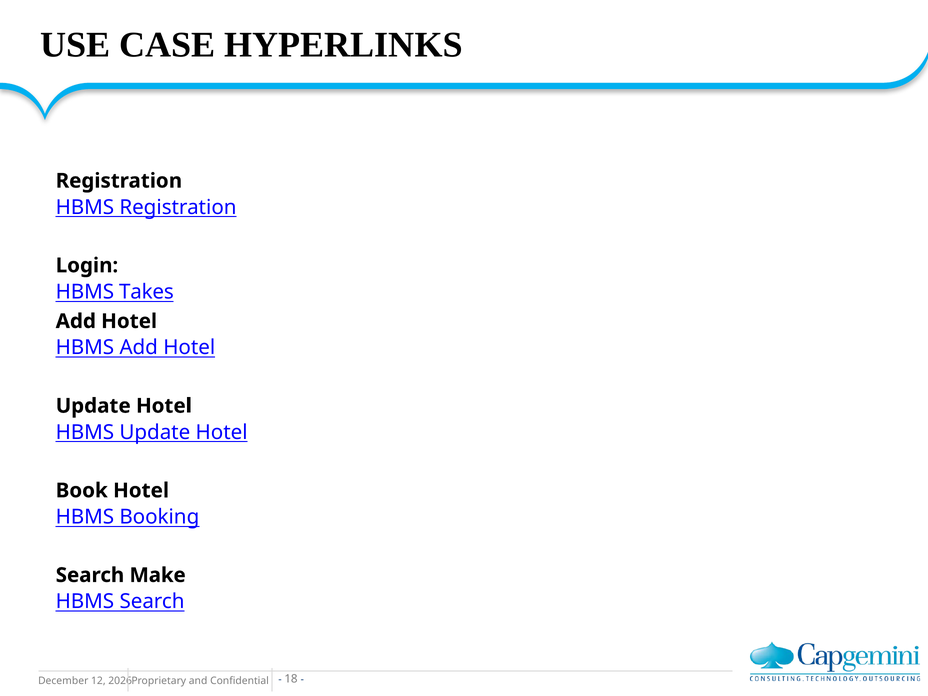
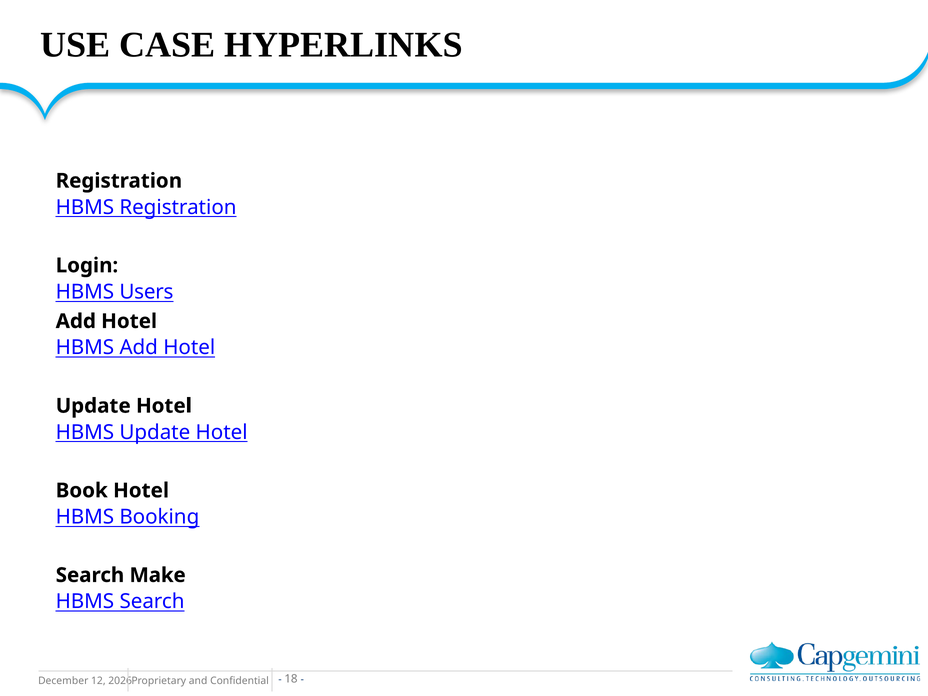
Takes: Takes -> Users
